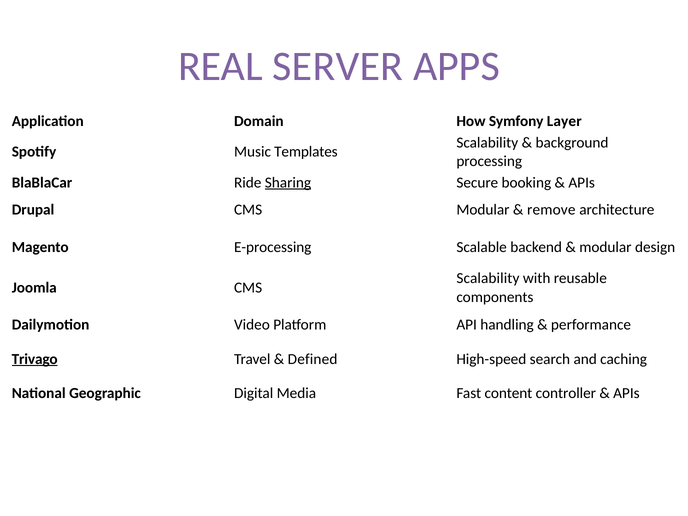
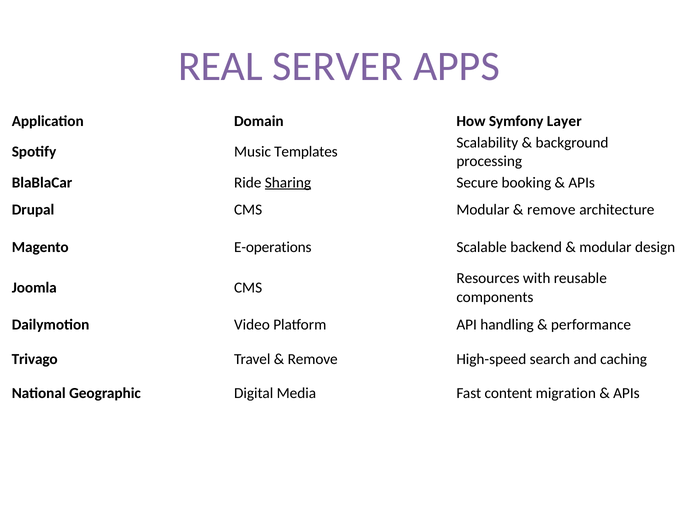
E-processing: E-processing -> E-operations
Scalability at (488, 278): Scalability -> Resources
Trivago underline: present -> none
Defined at (313, 359): Defined -> Remove
controller: controller -> migration
